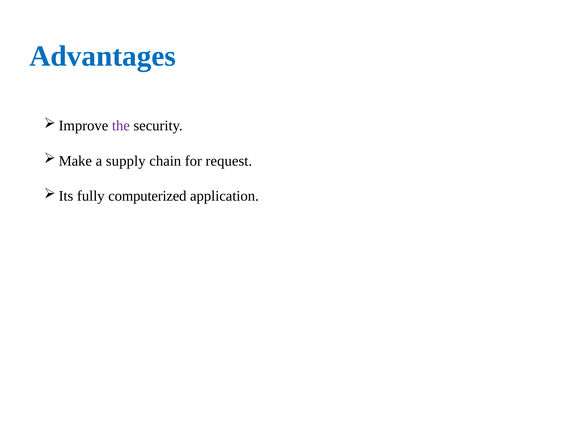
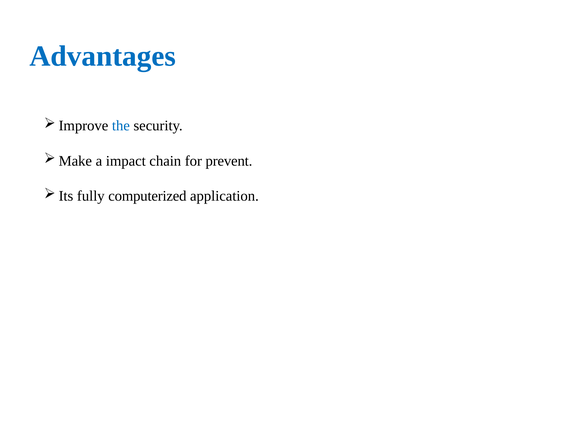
the colour: purple -> blue
supply: supply -> impact
request: request -> prevent
